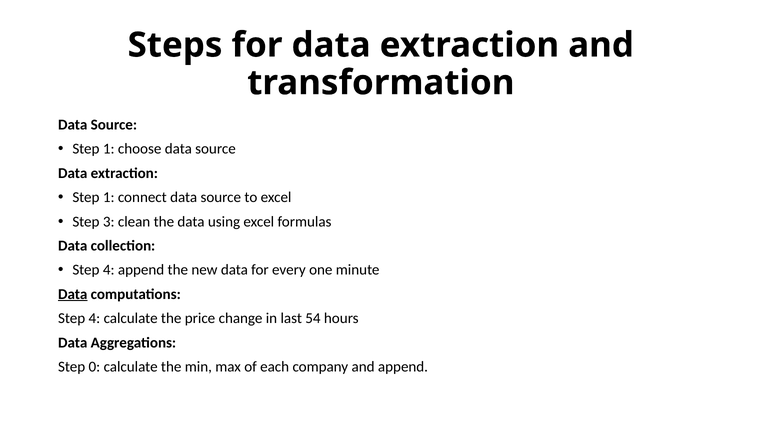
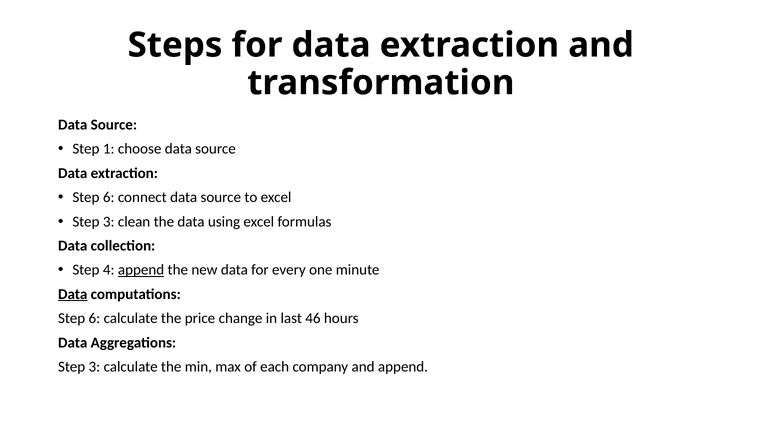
1 at (109, 198): 1 -> 6
append at (141, 270) underline: none -> present
4 at (94, 319): 4 -> 6
54: 54 -> 46
0 at (94, 367): 0 -> 3
